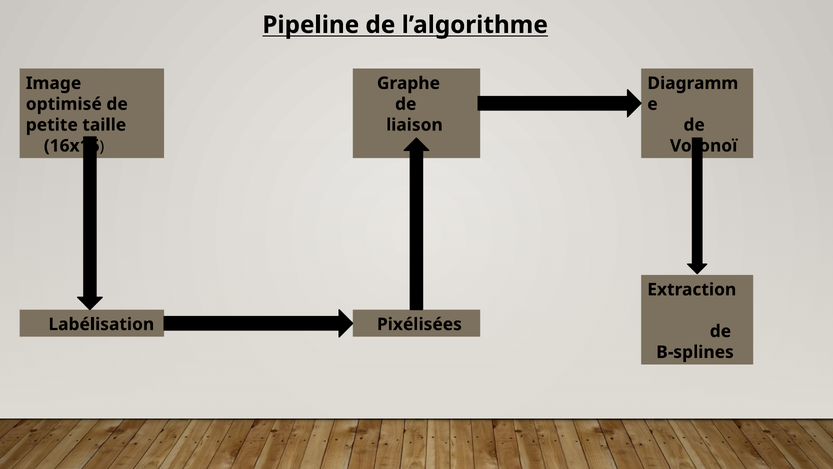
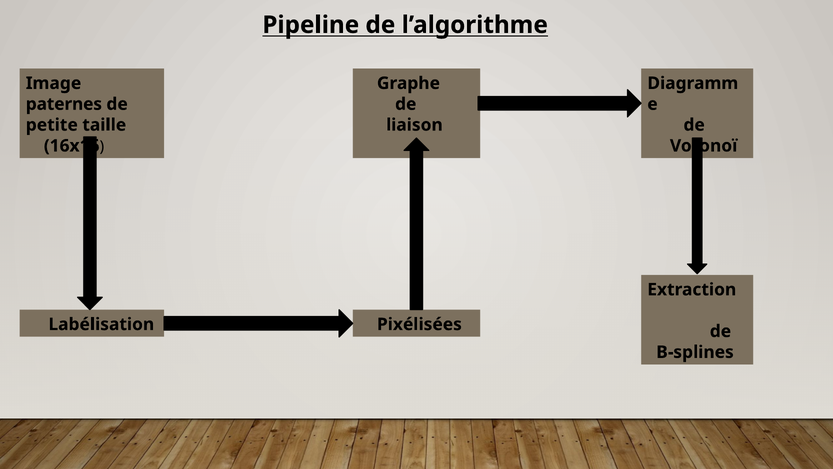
optimisé: optimisé -> paternes
